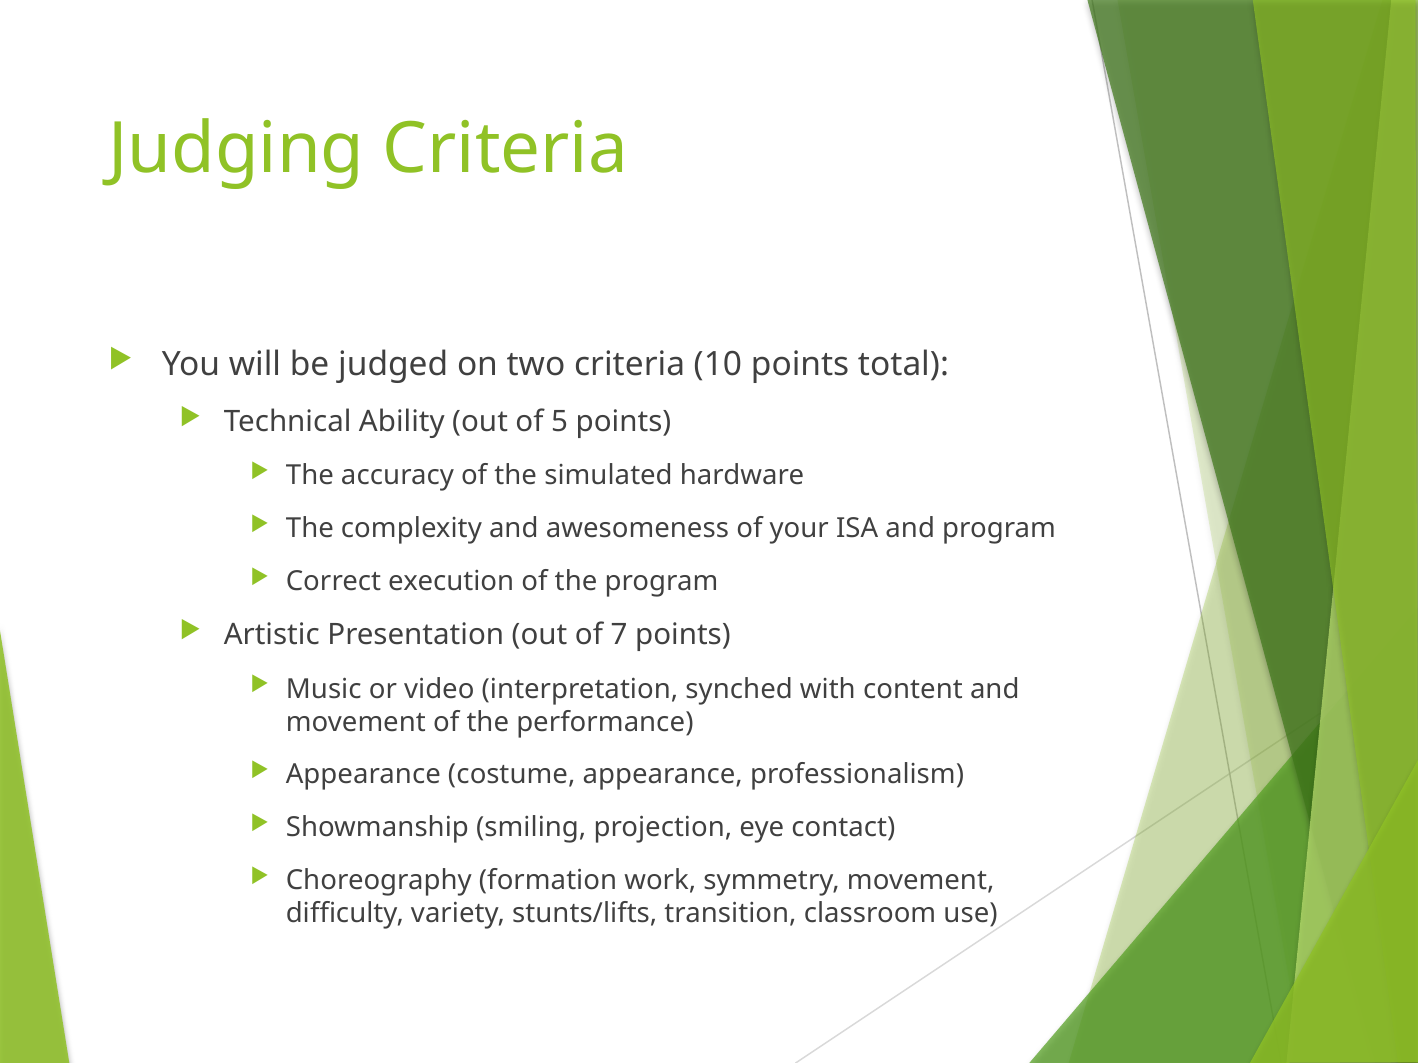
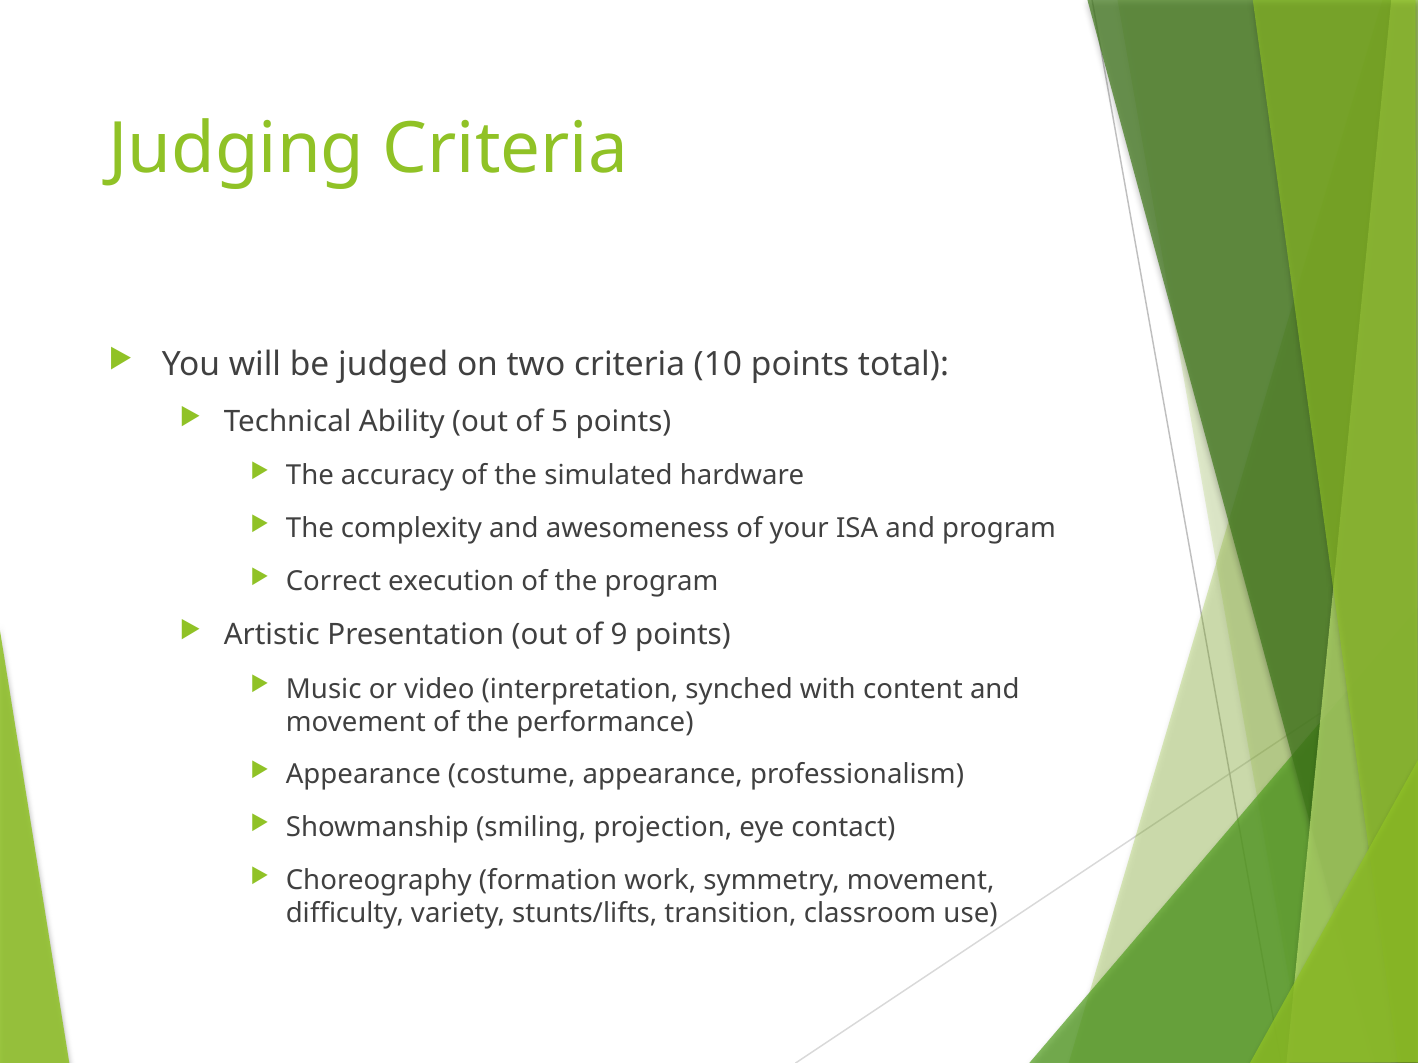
7: 7 -> 9
